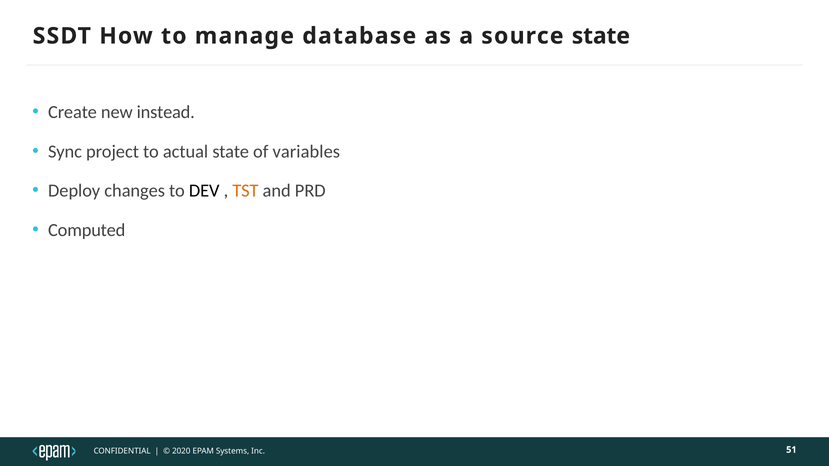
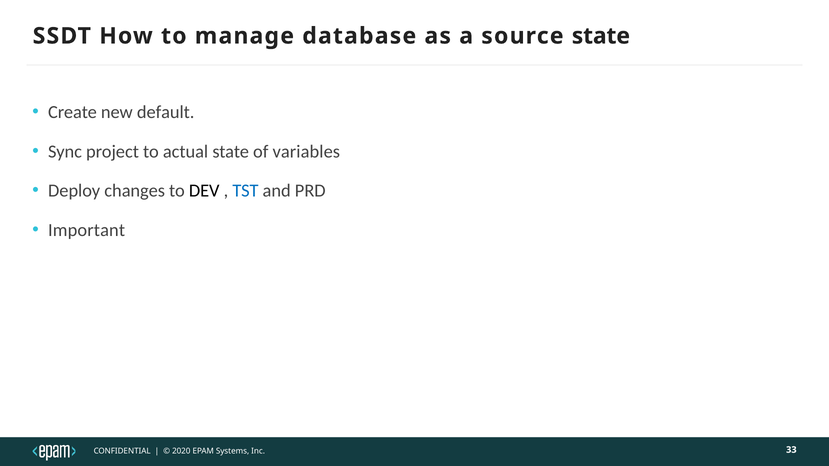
instead: instead -> default
TST colour: orange -> blue
Computed: Computed -> Important
51: 51 -> 33
